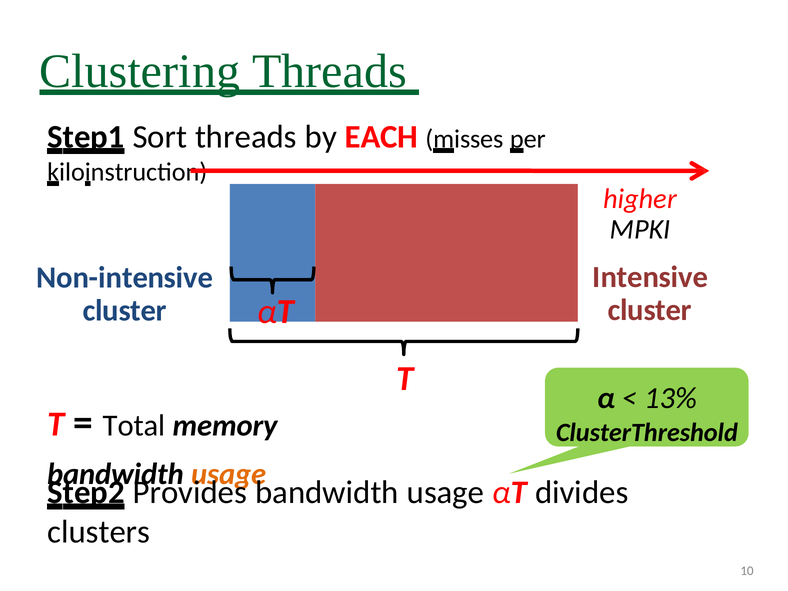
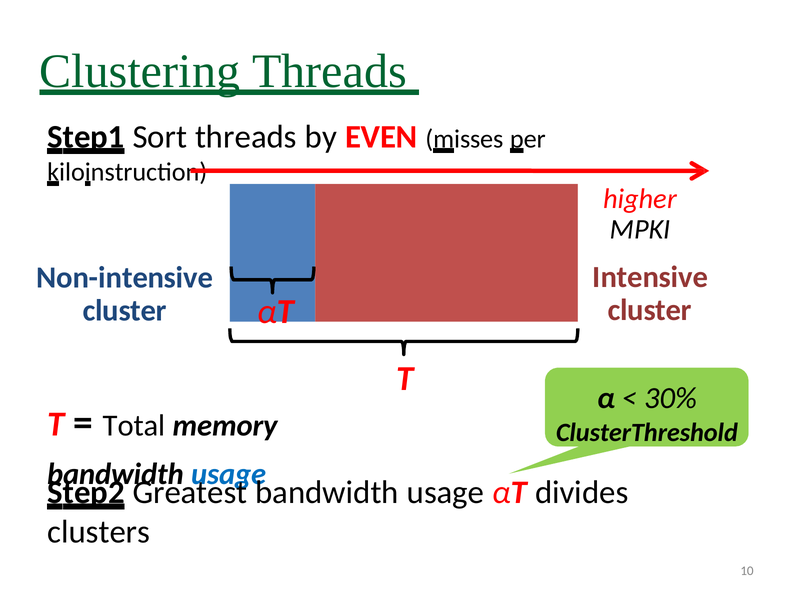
EACH: EACH -> EVEN
13%: 13% -> 30%
usage at (229, 474) colour: orange -> blue
Provides: Provides -> Greatest
